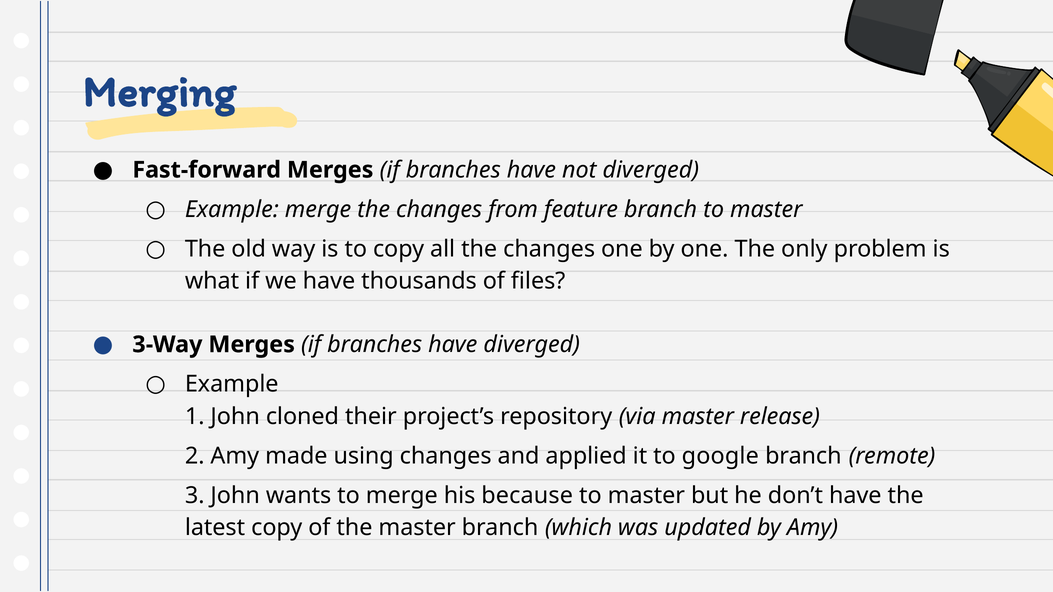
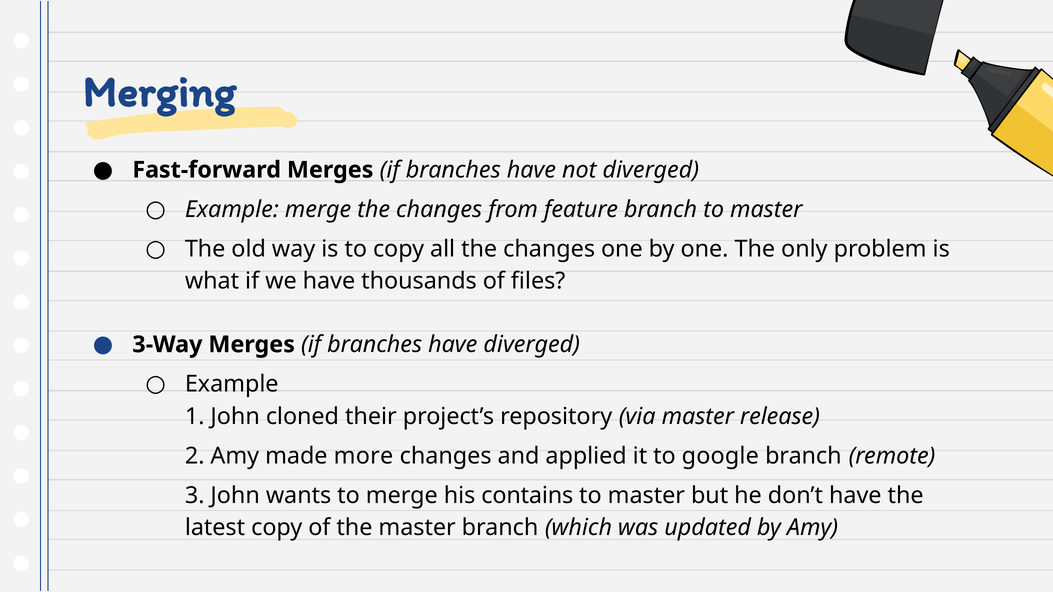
using: using -> more
because: because -> contains
